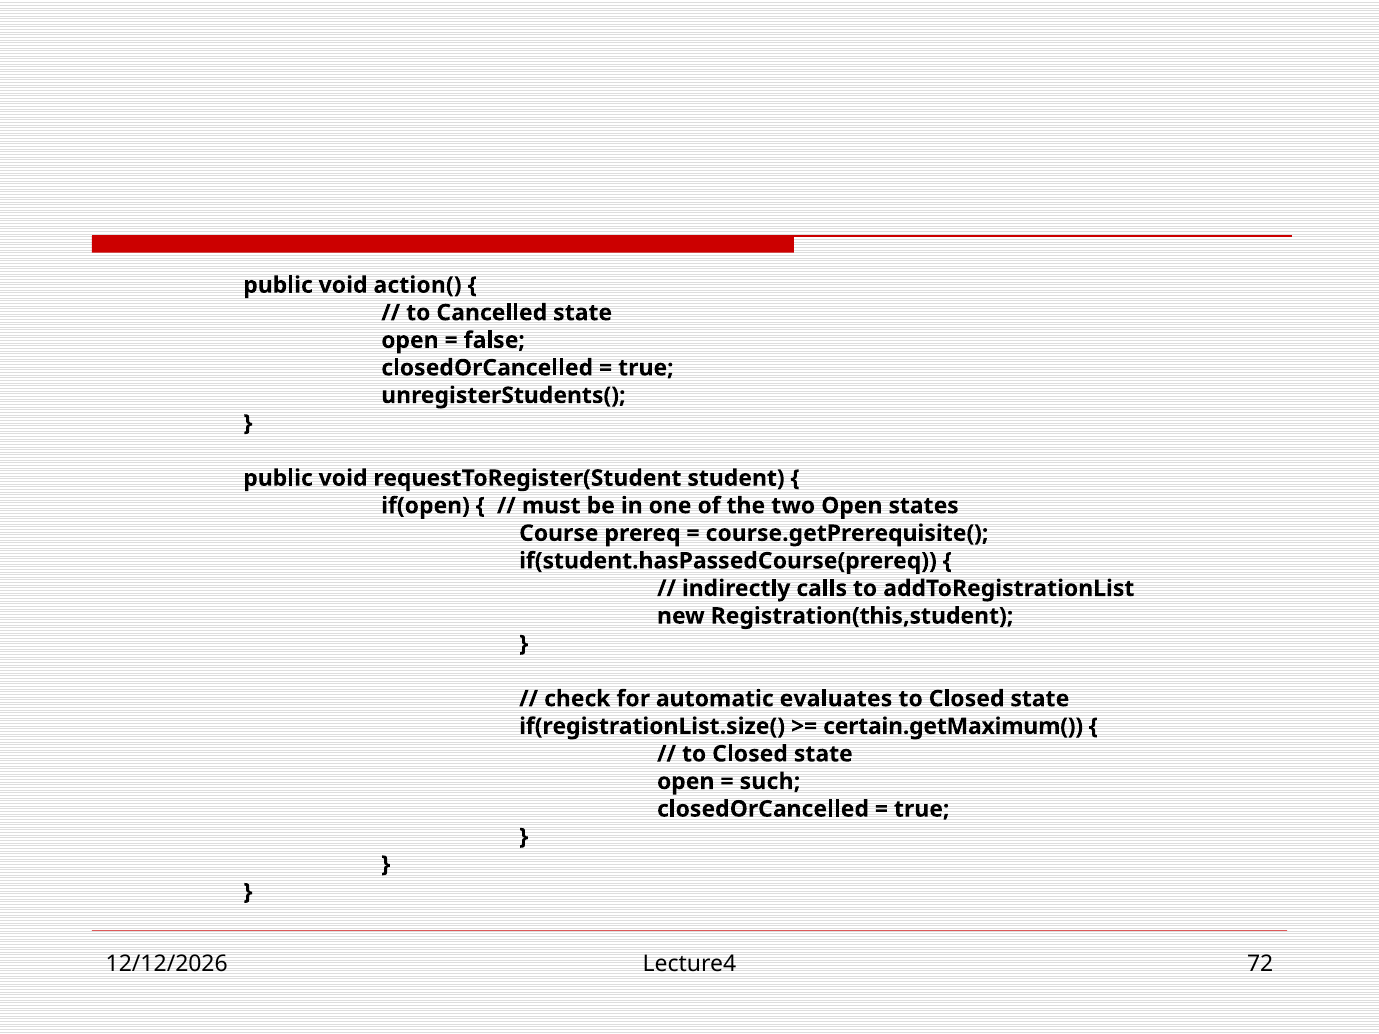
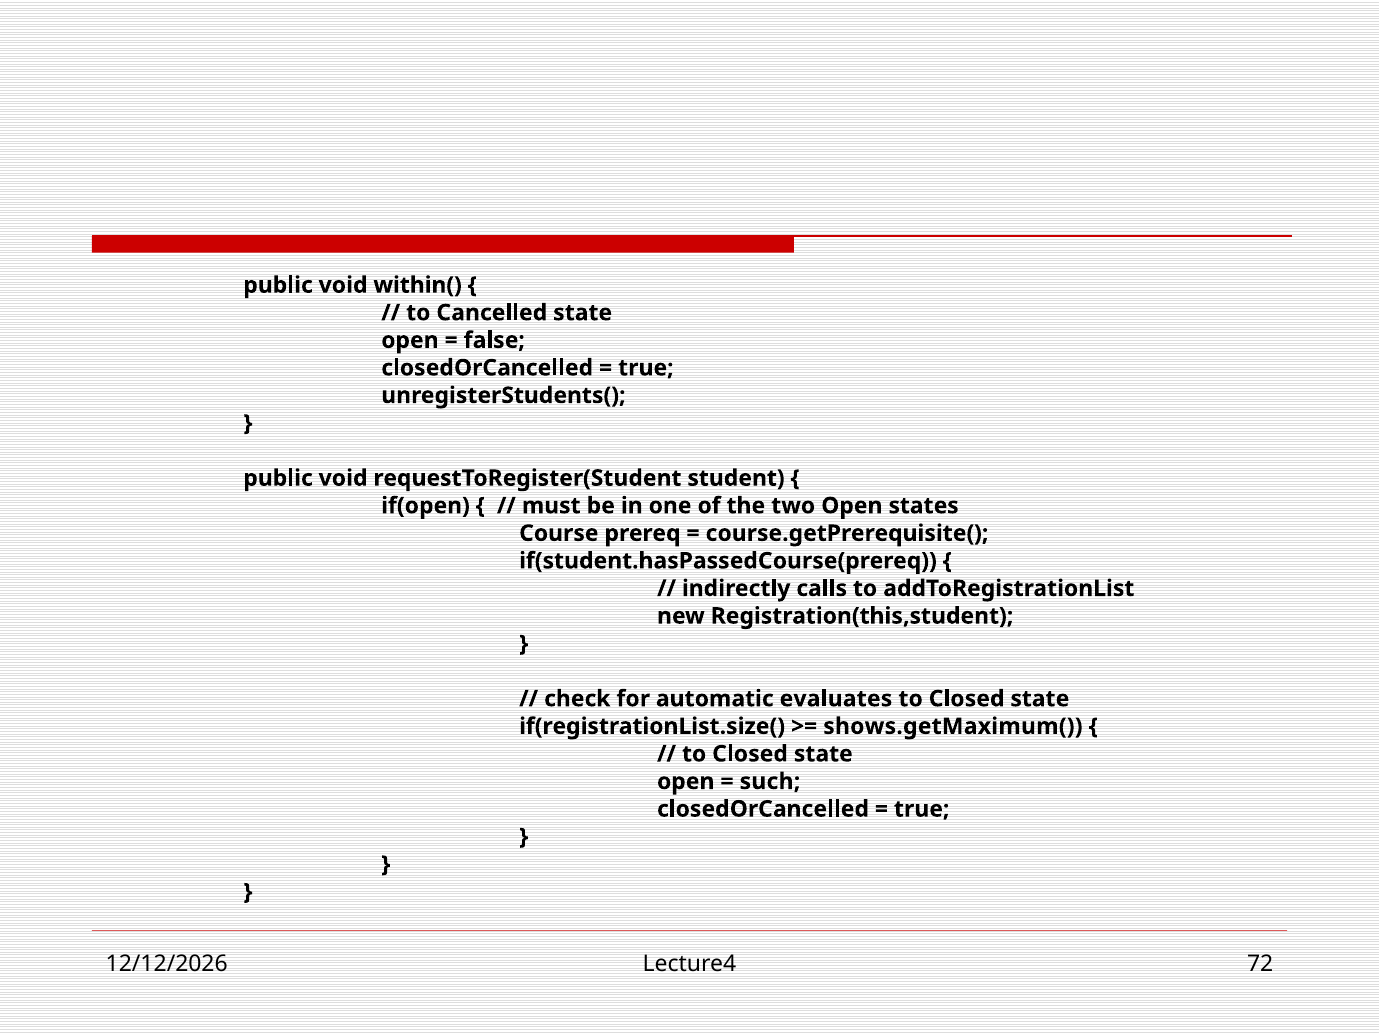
action(: action( -> within(
certain.getMaximum(: certain.getMaximum( -> shows.getMaximum(
